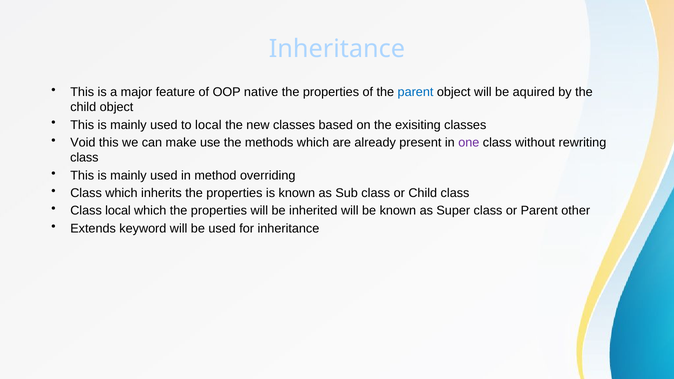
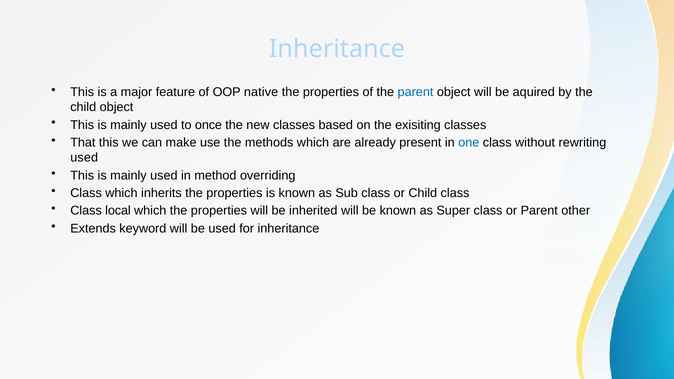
to local: local -> once
Void: Void -> That
one colour: purple -> blue
class at (84, 158): class -> used
